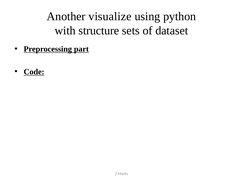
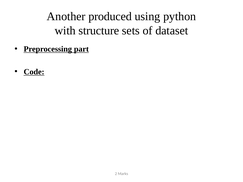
visualize: visualize -> produced
